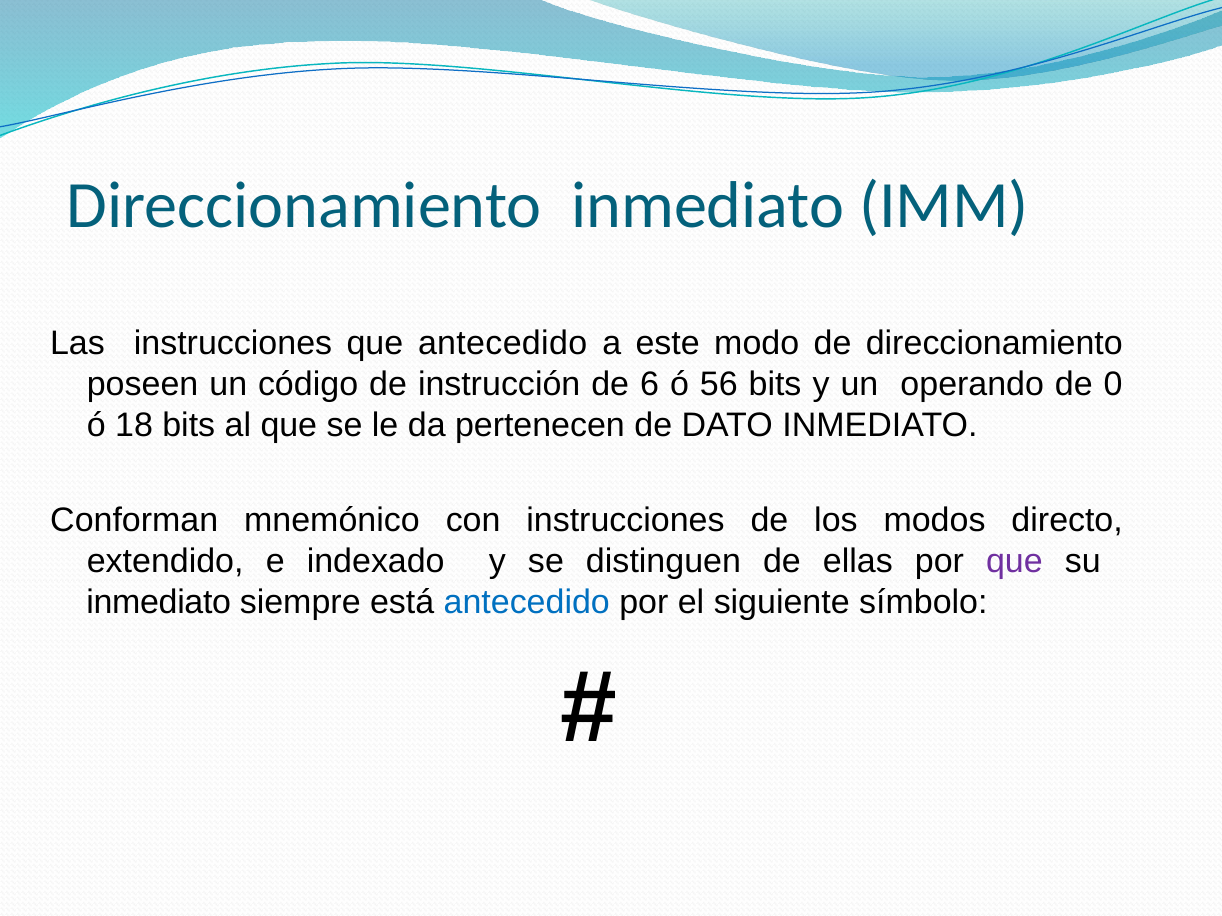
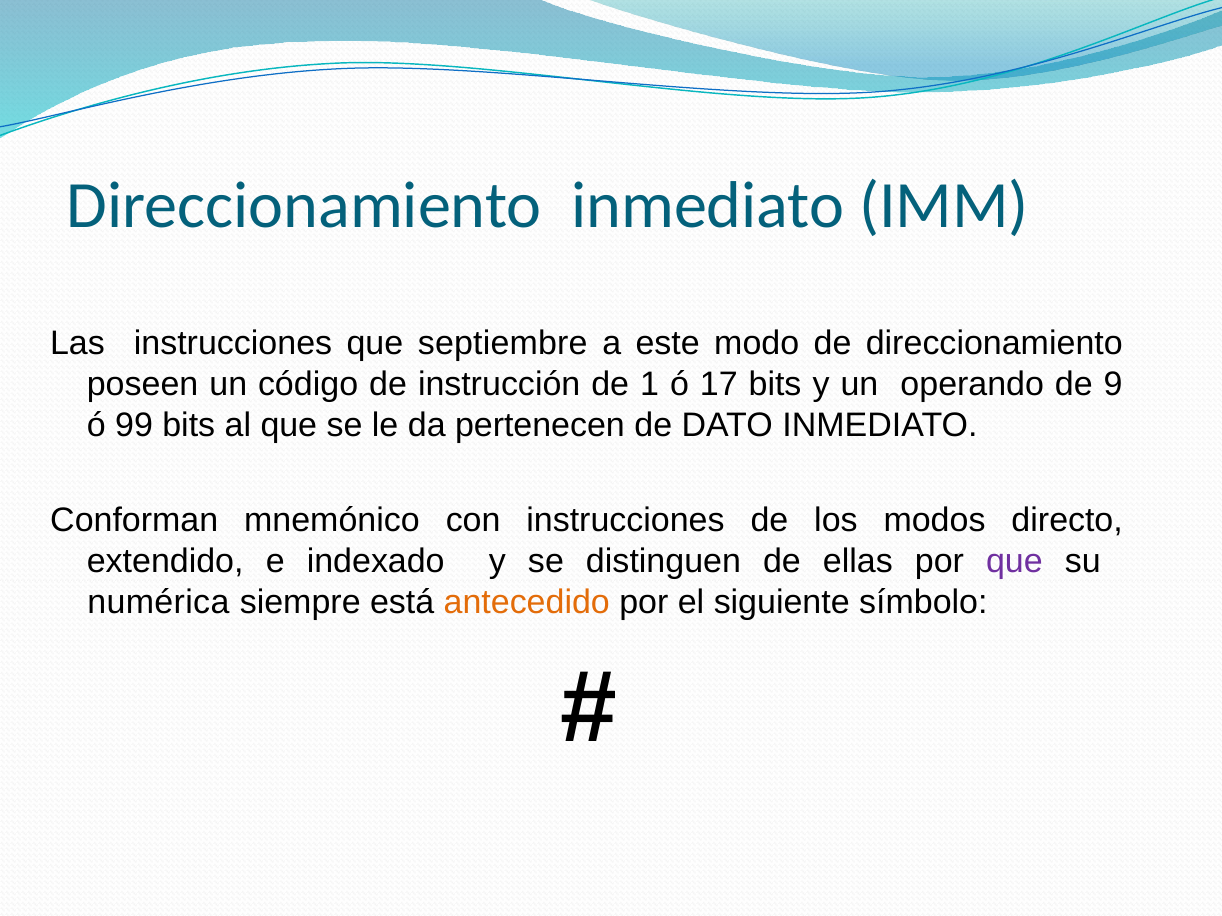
que antecedido: antecedido -> septiembre
6: 6 -> 1
56: 56 -> 17
0: 0 -> 9
18: 18 -> 99
inmediato at (159, 602): inmediato -> numérica
antecedido at (527, 602) colour: blue -> orange
